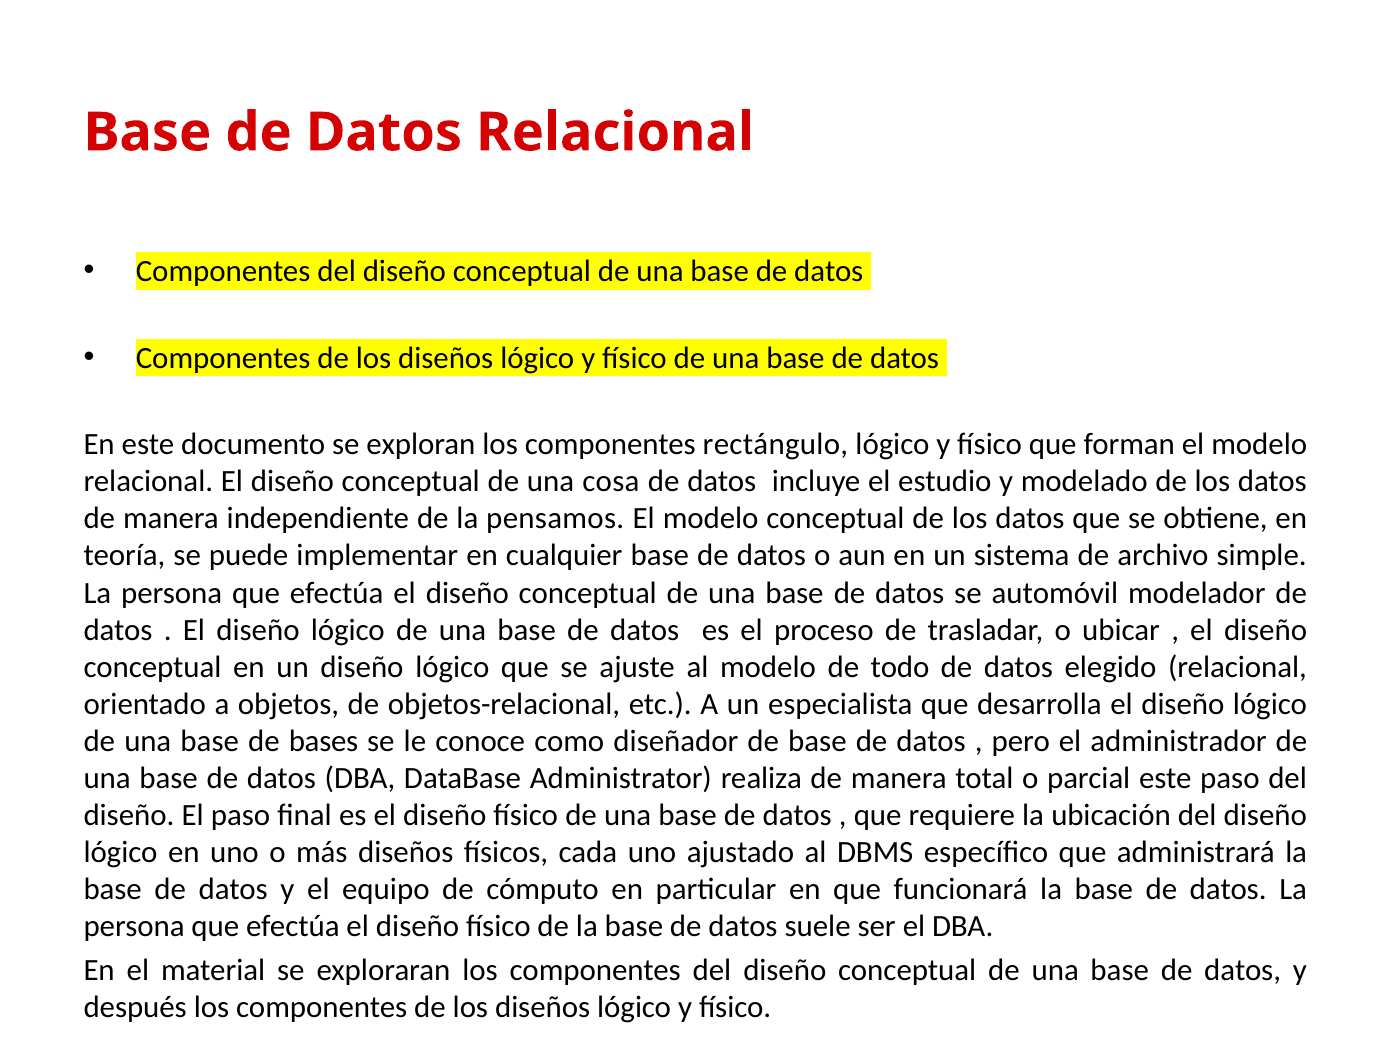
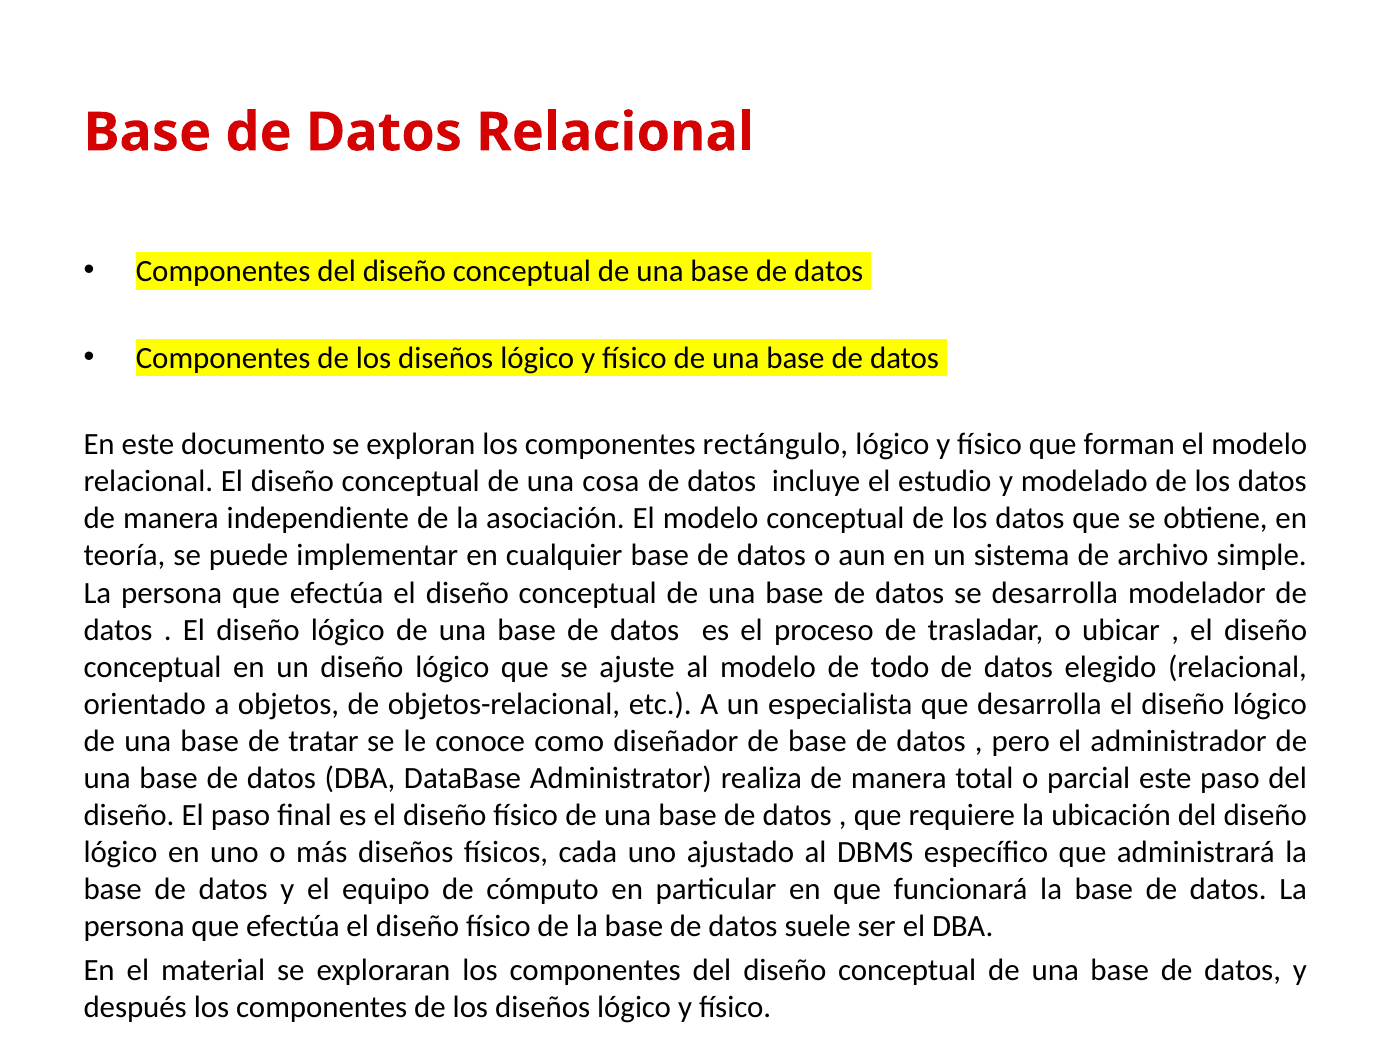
pensamos: pensamos -> asociación
se automóvil: automóvil -> desarrolla
bases: bases -> tratar
